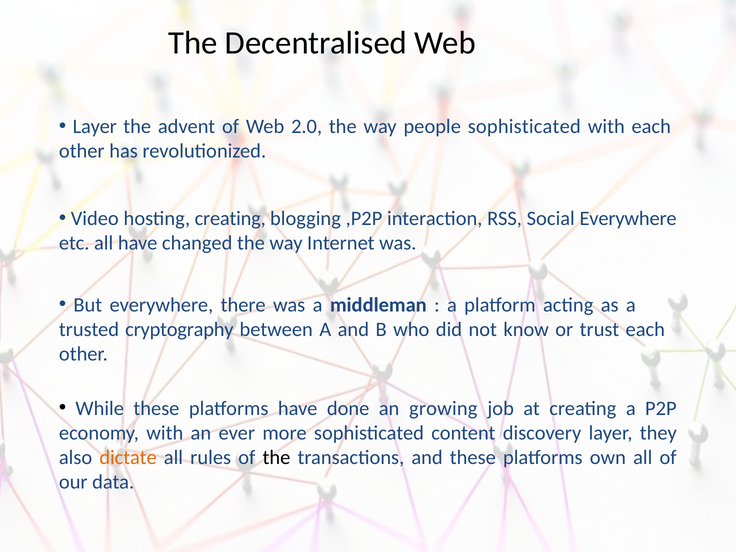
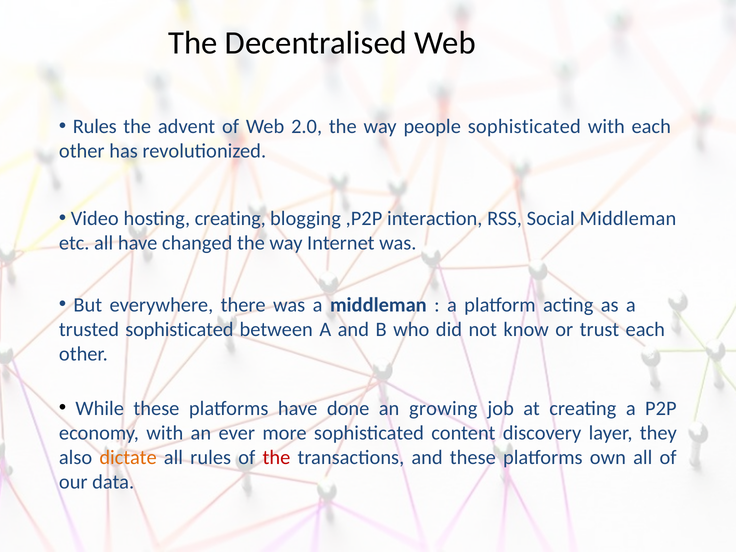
Layer at (95, 127): Layer -> Rules
Social Everywhere: Everywhere -> Middleman
trusted cryptography: cryptography -> sophisticated
the at (276, 457) colour: black -> red
